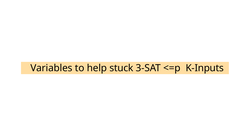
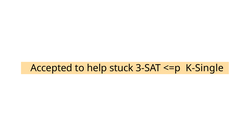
Variables: Variables -> Accepted
K-Inputs: K-Inputs -> K-Single
